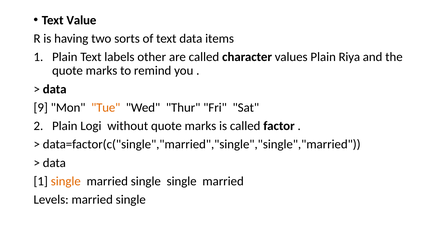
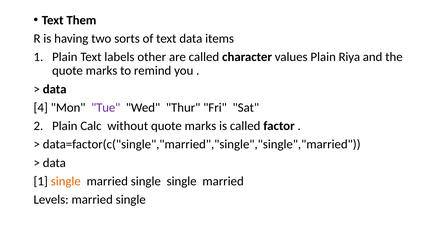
Value: Value -> Them
9: 9 -> 4
Tue colour: orange -> purple
Logi: Logi -> Calc
